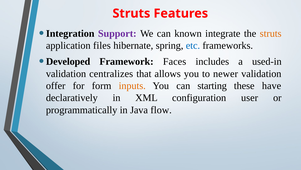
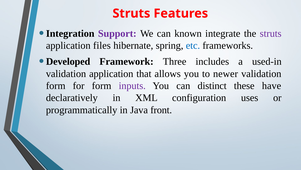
struts at (271, 33) colour: orange -> purple
Faces: Faces -> Three
validation centralizes: centralizes -> application
offer at (56, 85): offer -> form
inputs colour: orange -> purple
starting: starting -> distinct
user: user -> uses
flow: flow -> front
